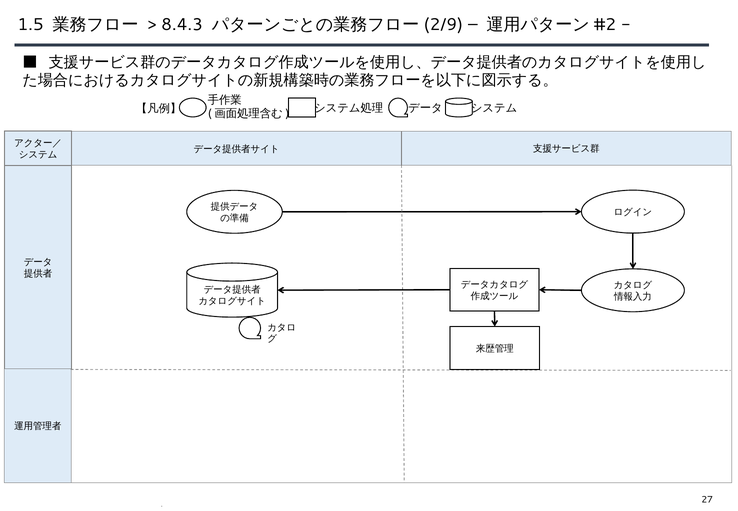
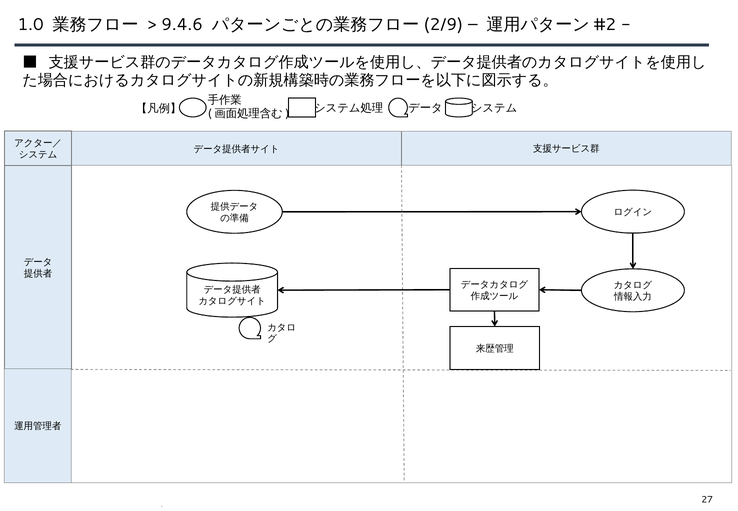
1.5: 1.5 -> 1.0
8.4.3: 8.4.3 -> 9.4.6
